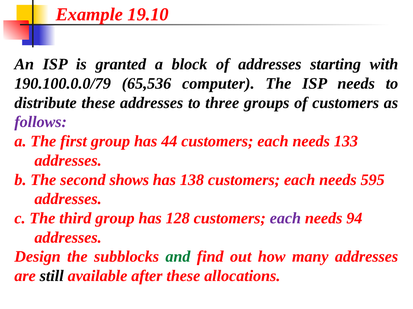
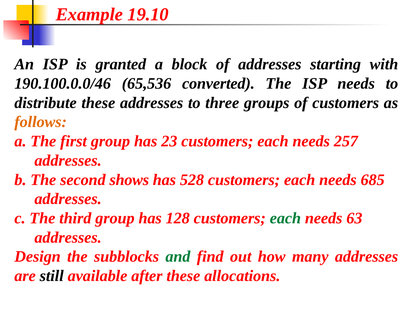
190.100.0.0/79: 190.100.0.0/79 -> 190.100.0.0/46
computer: computer -> converted
follows colour: purple -> orange
44: 44 -> 23
133: 133 -> 257
138: 138 -> 528
595: 595 -> 685
each at (285, 219) colour: purple -> green
94: 94 -> 63
